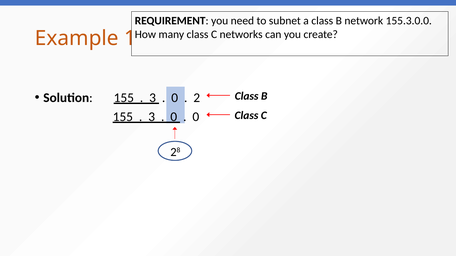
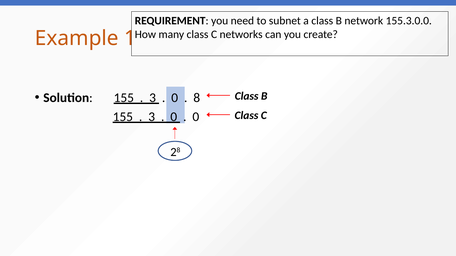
2: 2 -> 8
